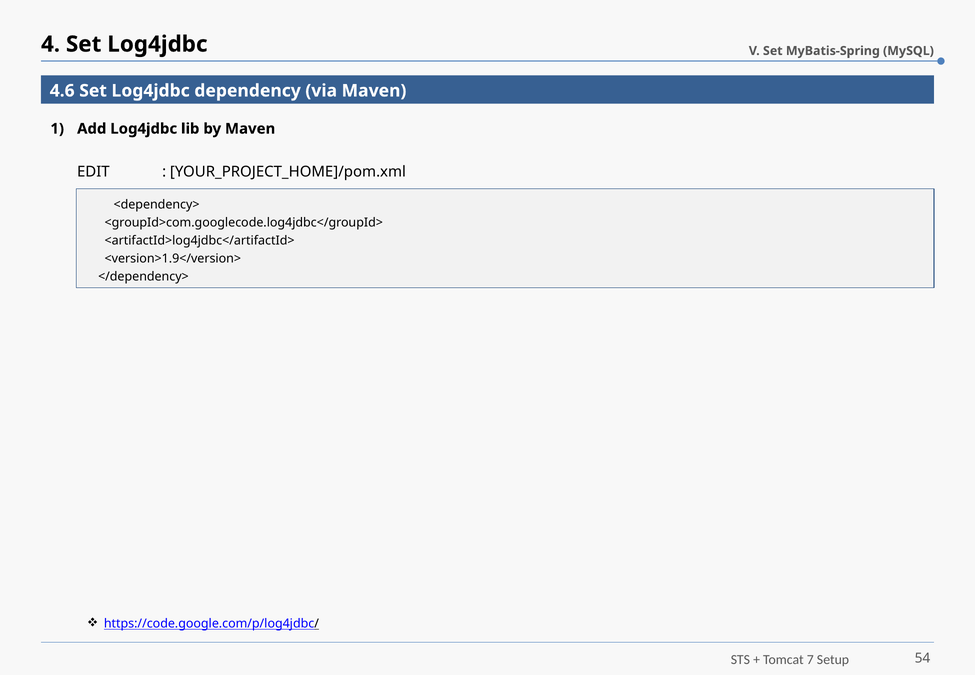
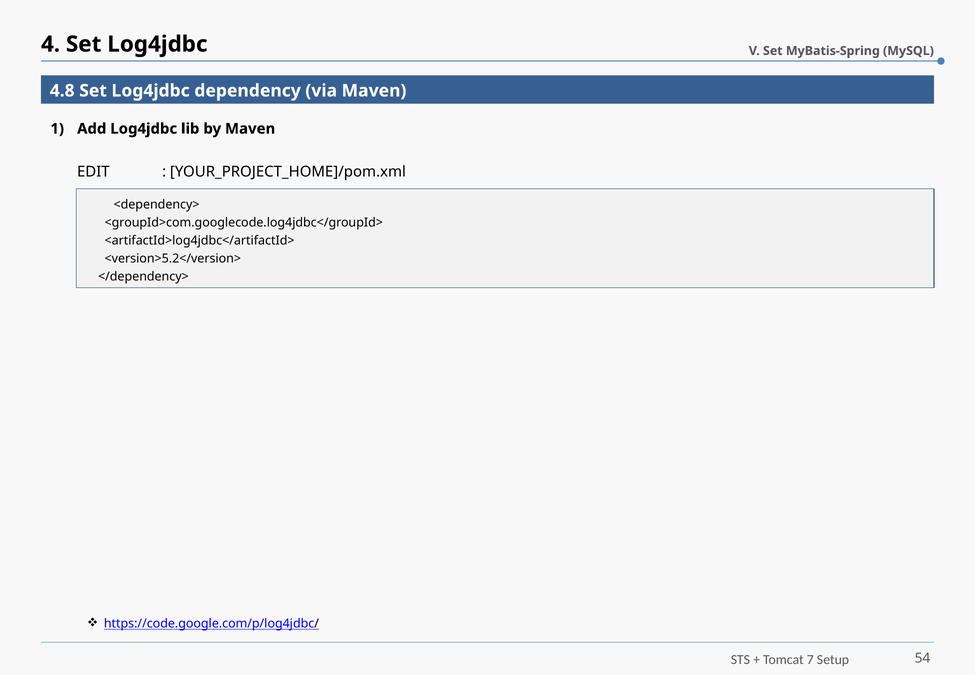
4.6: 4.6 -> 4.8
<version>1.9</version>: <version>1.9</version> -> <version>5.2</version>
